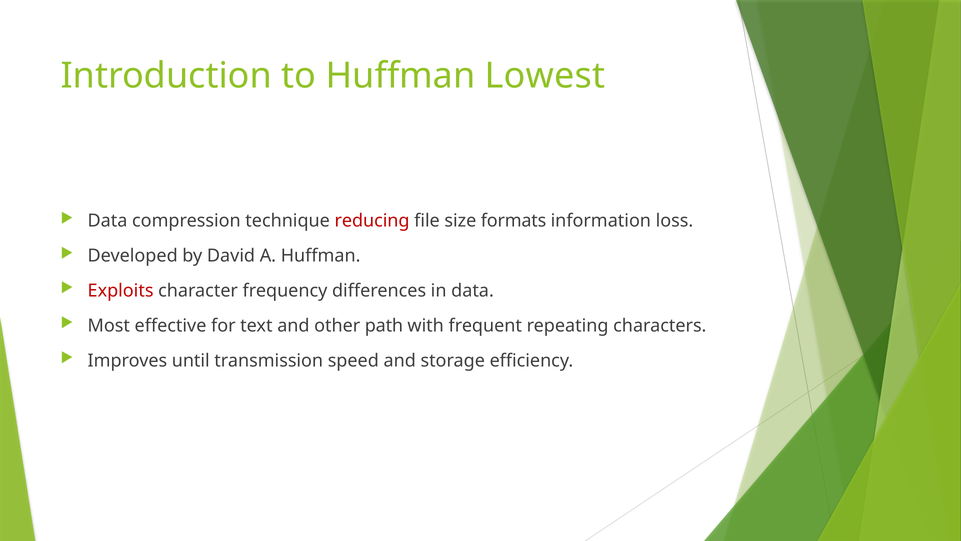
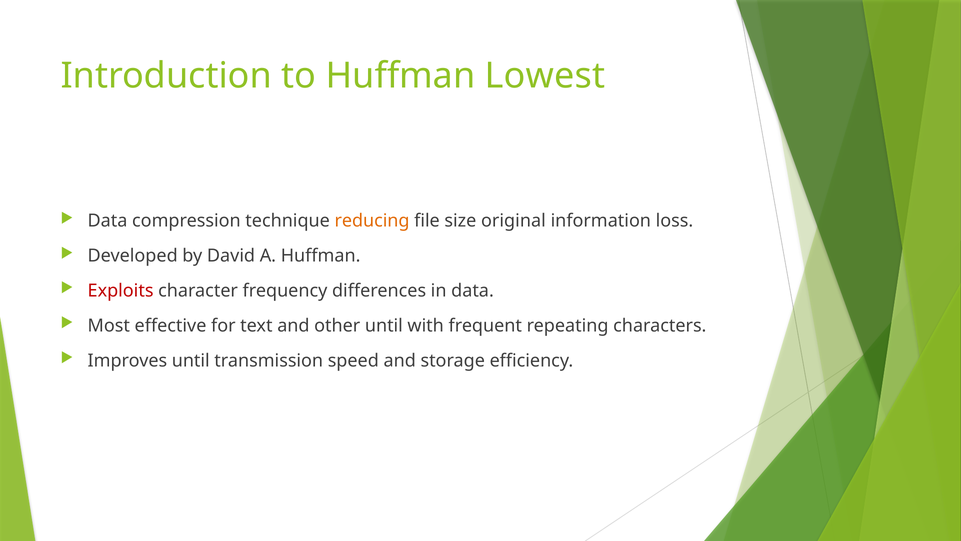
reducing colour: red -> orange
formats: formats -> original
other path: path -> until
